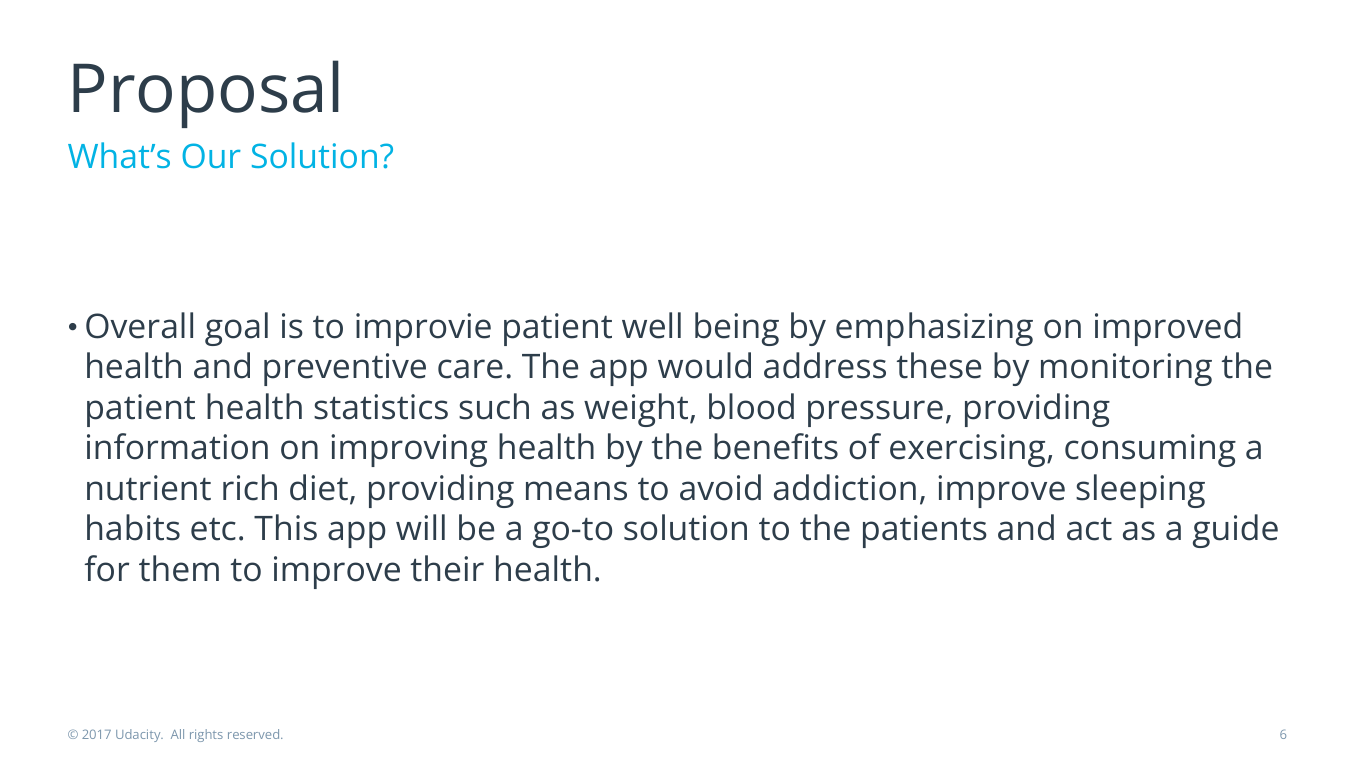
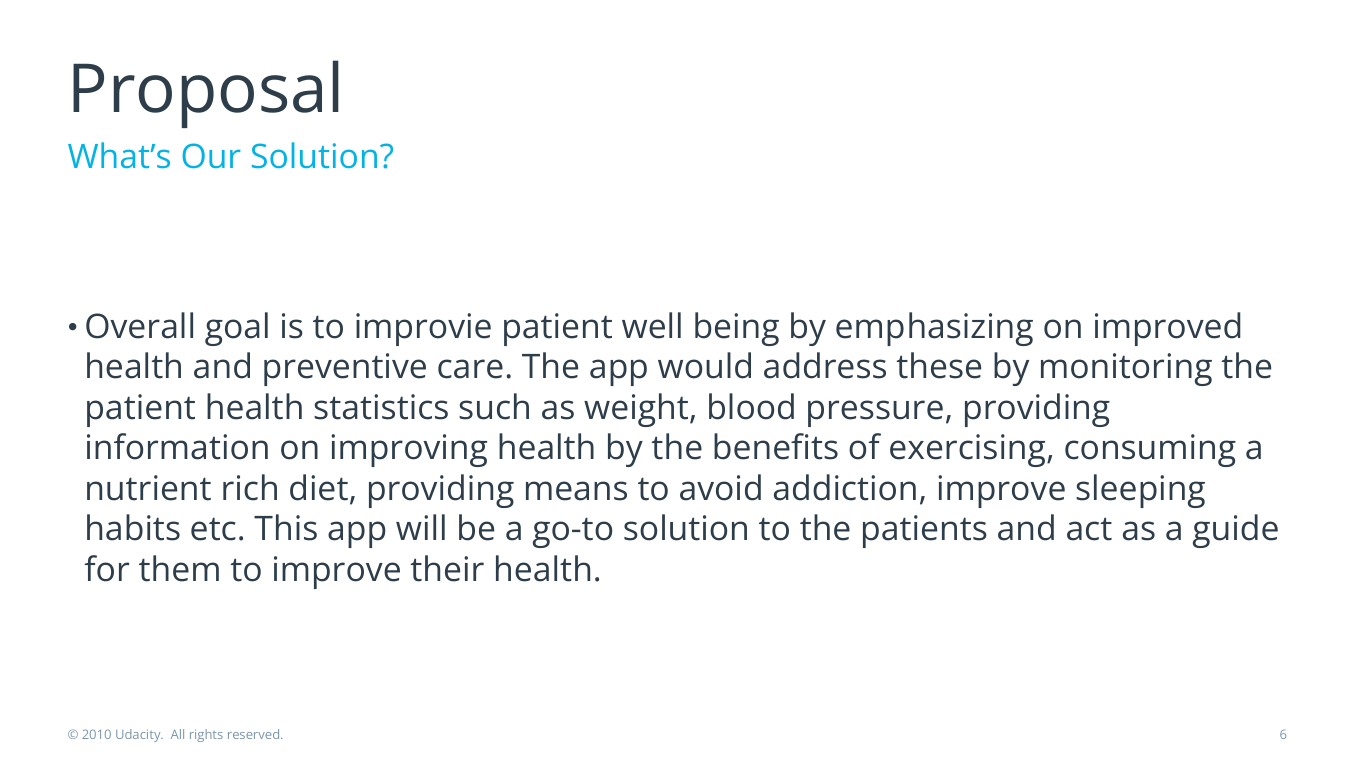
2017: 2017 -> 2010
